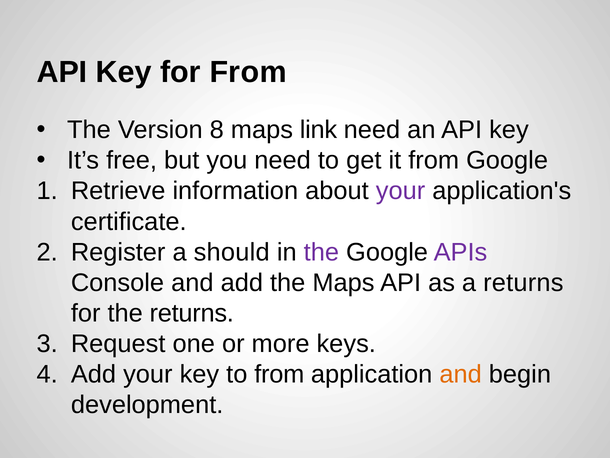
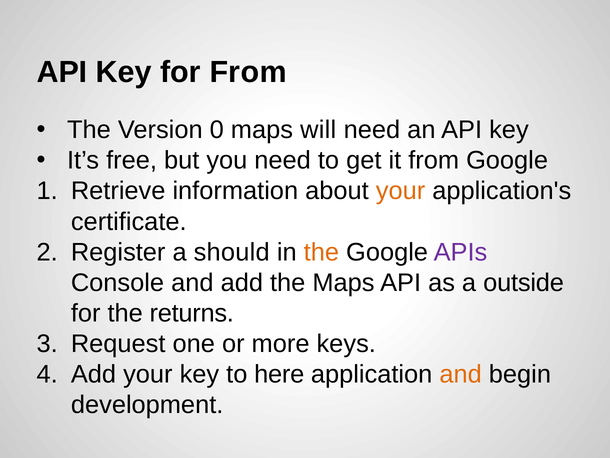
8: 8 -> 0
link: link -> will
your at (401, 191) colour: purple -> orange
the at (321, 252) colour: purple -> orange
a returns: returns -> outside
to from: from -> here
